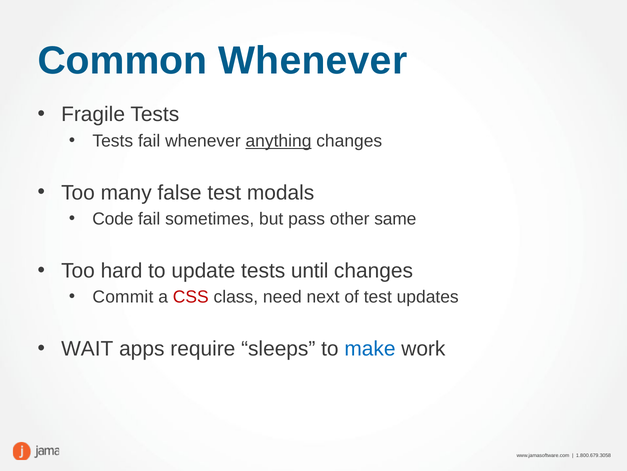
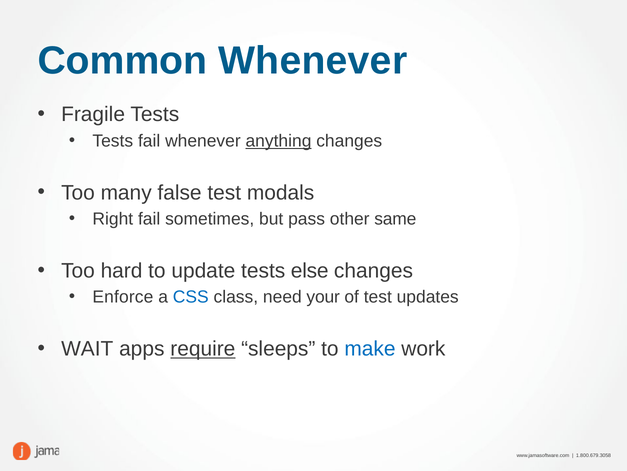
Code: Code -> Right
until: until -> else
Commit: Commit -> Enforce
CSS colour: red -> blue
next: next -> your
require underline: none -> present
